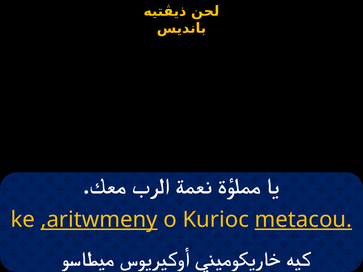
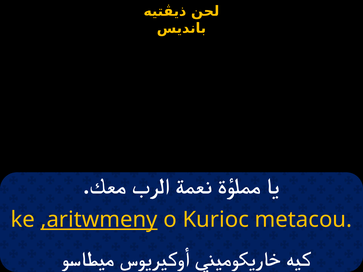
metacou underline: present -> none
